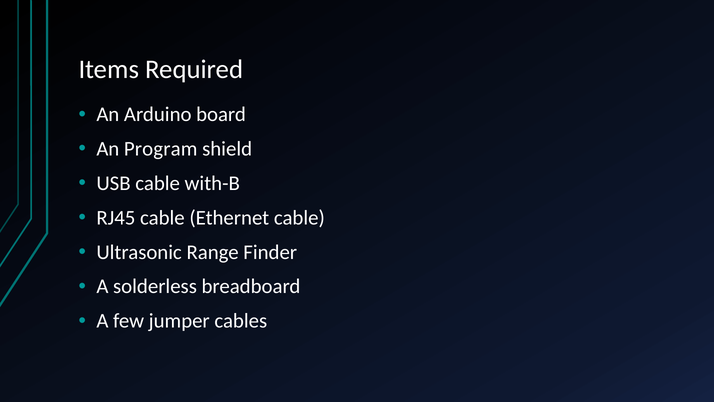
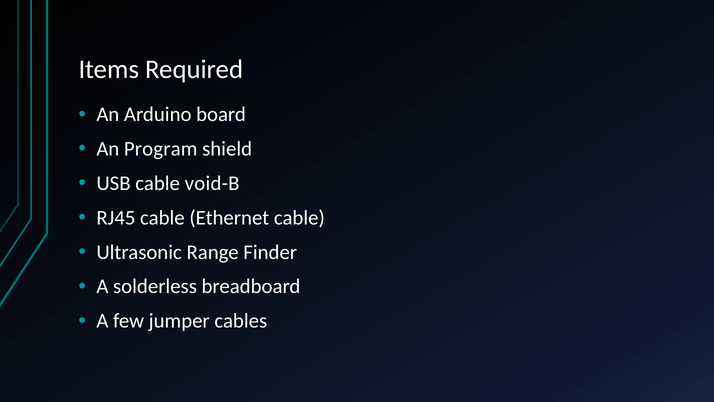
with-B: with-B -> void-B
